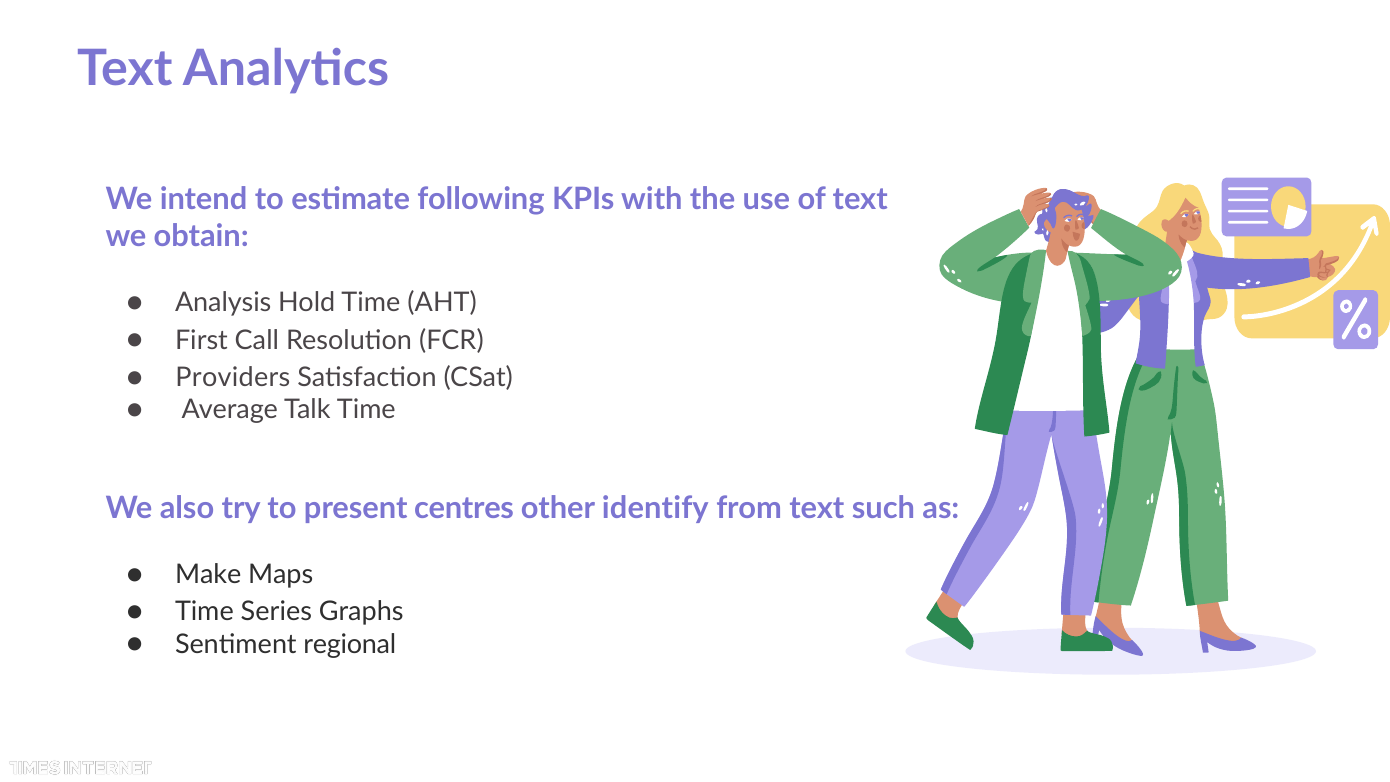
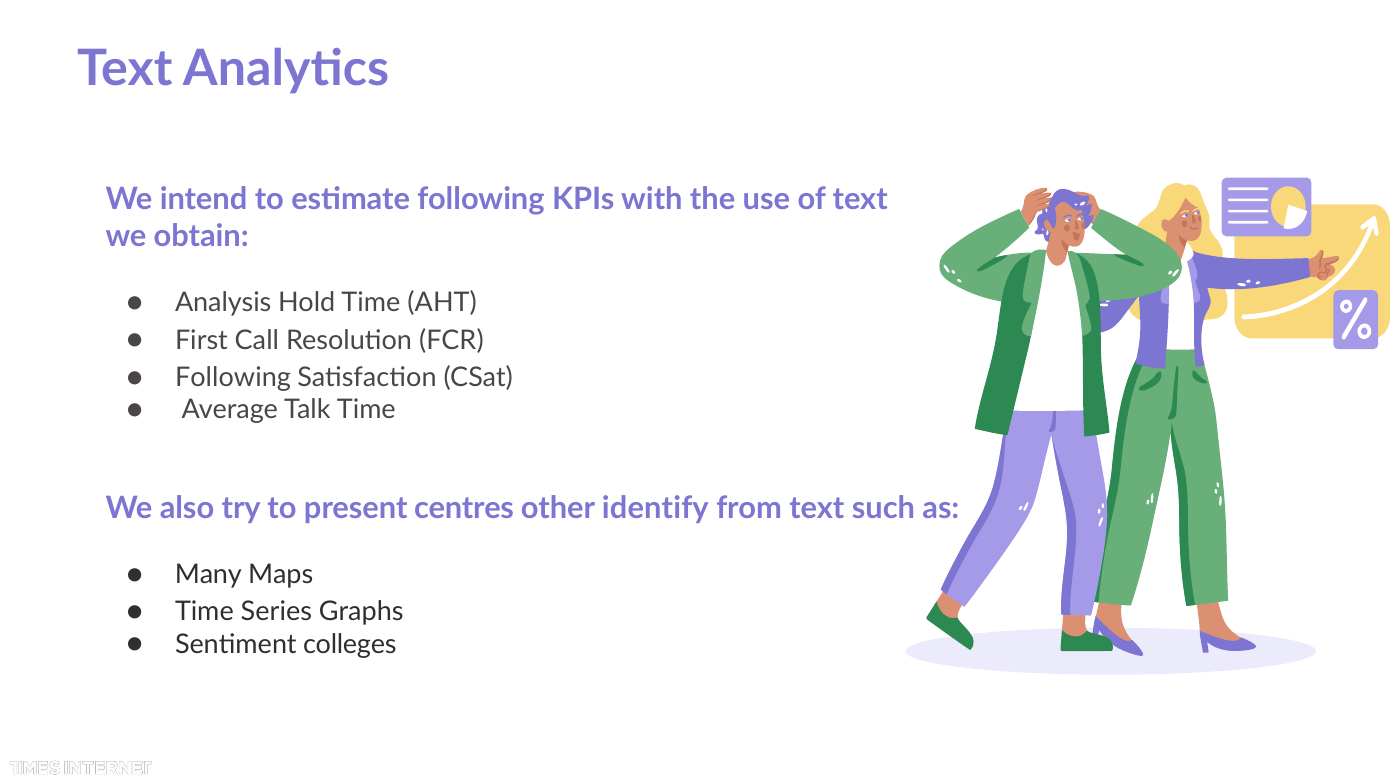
Providers at (233, 377): Providers -> Following
Make: Make -> Many
regional: regional -> colleges
